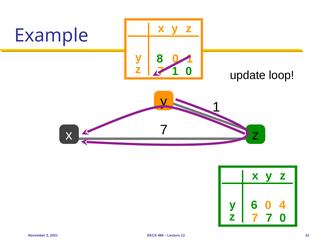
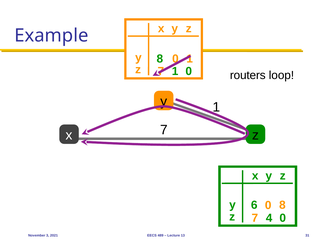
update: update -> routers
0 4: 4 -> 8
7 7: 7 -> 4
